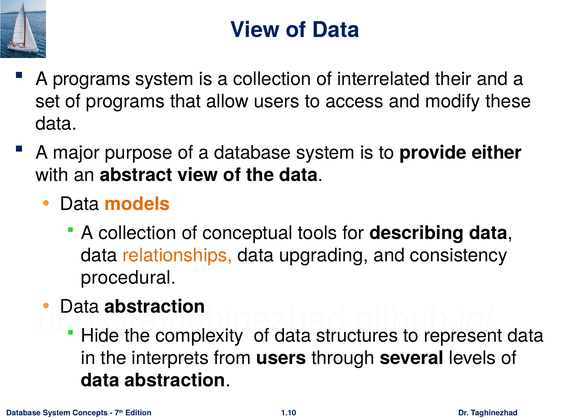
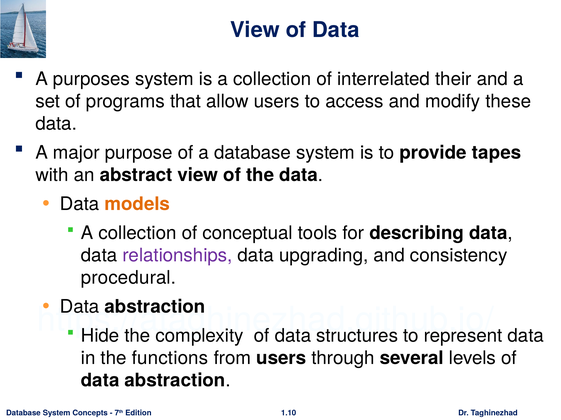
A programs: programs -> purposes
either: either -> tapes
relationships colour: orange -> purple
interprets: interprets -> functions
